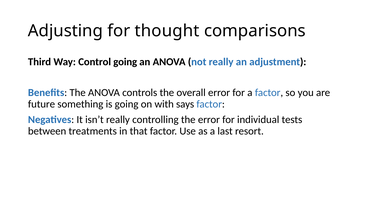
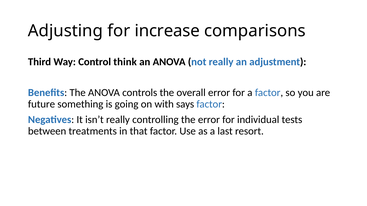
thought: thought -> increase
Control going: going -> think
